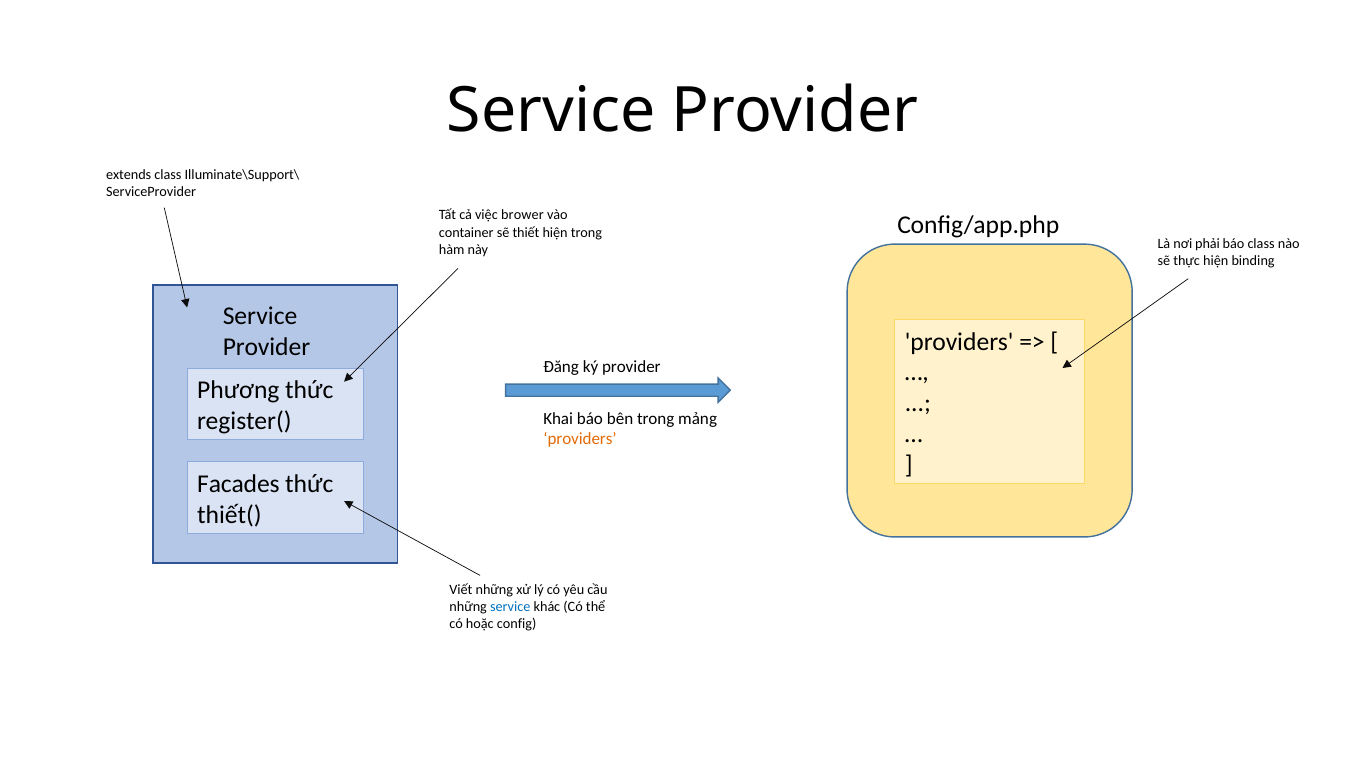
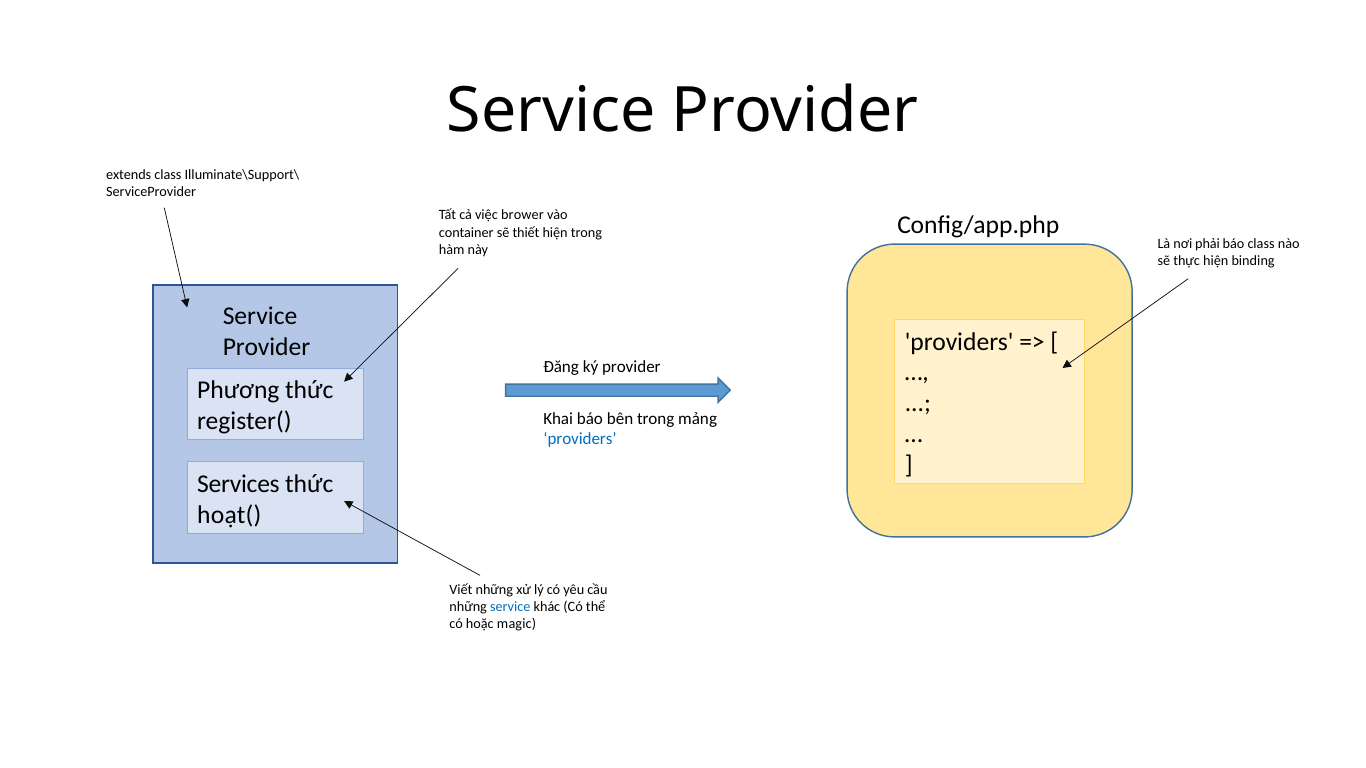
providers at (580, 439) colour: orange -> blue
Facades: Facades -> Services
thiết(: thiết( -> hoạt(
config: config -> magic
